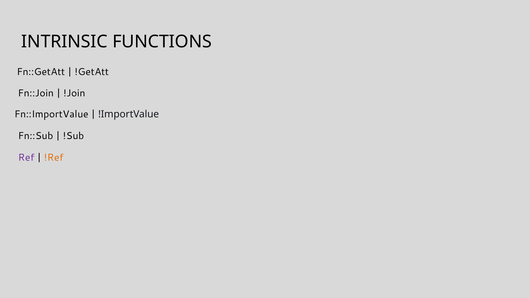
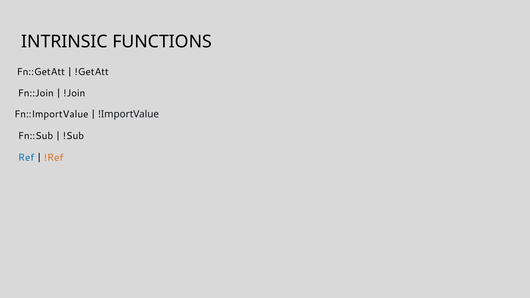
Ref colour: purple -> blue
